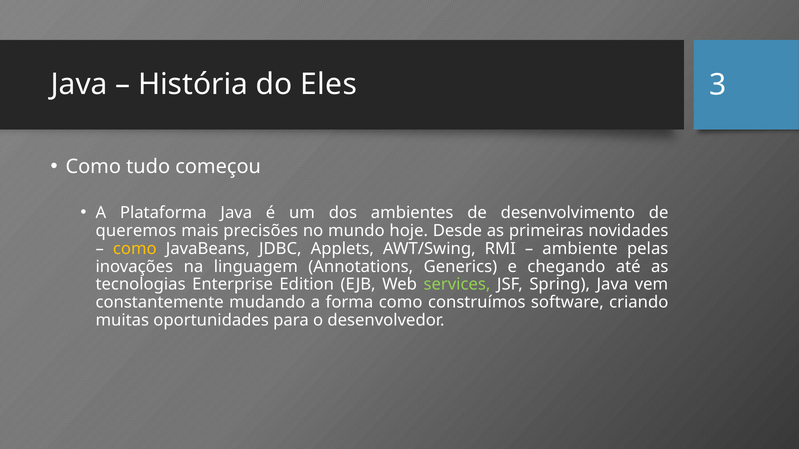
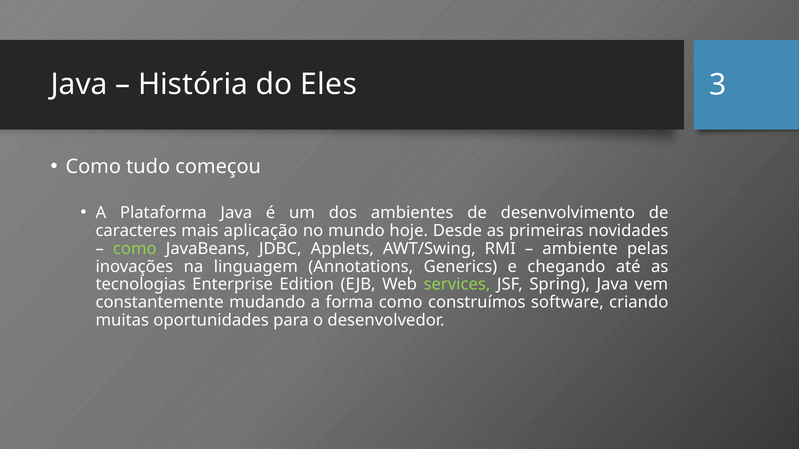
queremos: queremos -> caracteres
precisões: precisões -> aplicação
como at (135, 249) colour: yellow -> light green
